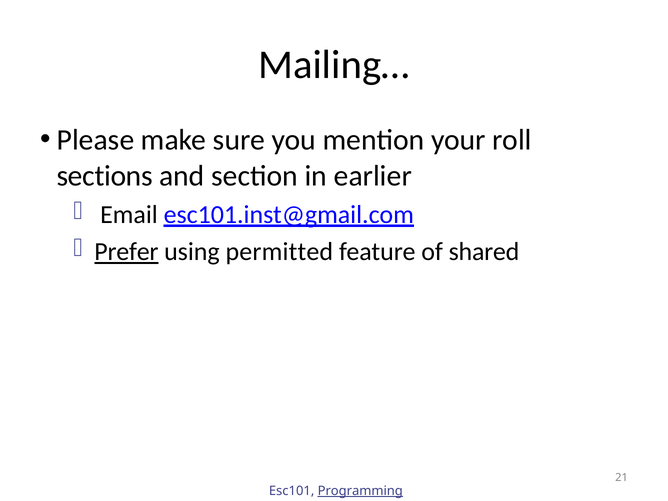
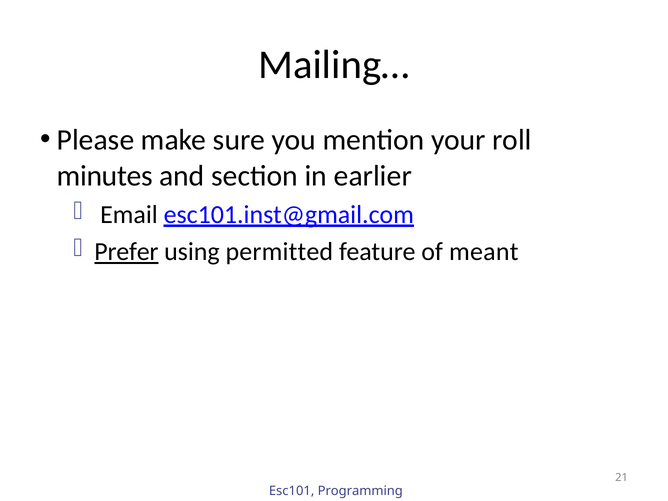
sections: sections -> minutes
shared: shared -> meant
Programming underline: present -> none
